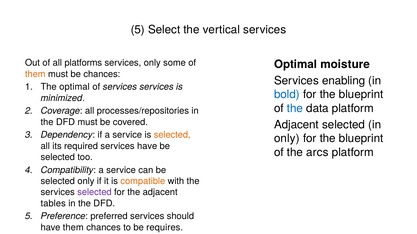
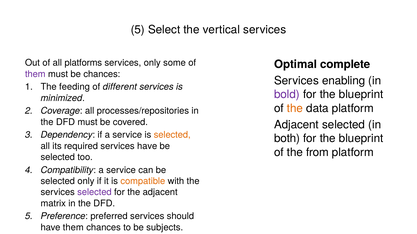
moisture: moisture -> complete
them at (35, 74) colour: orange -> purple
The optimal: optimal -> feeding
of services: services -> different
bold colour: blue -> purple
the at (295, 109) colour: blue -> orange
only at (287, 139): only -> both
arcs: arcs -> from
tables: tables -> matrix
requires: requires -> subjects
